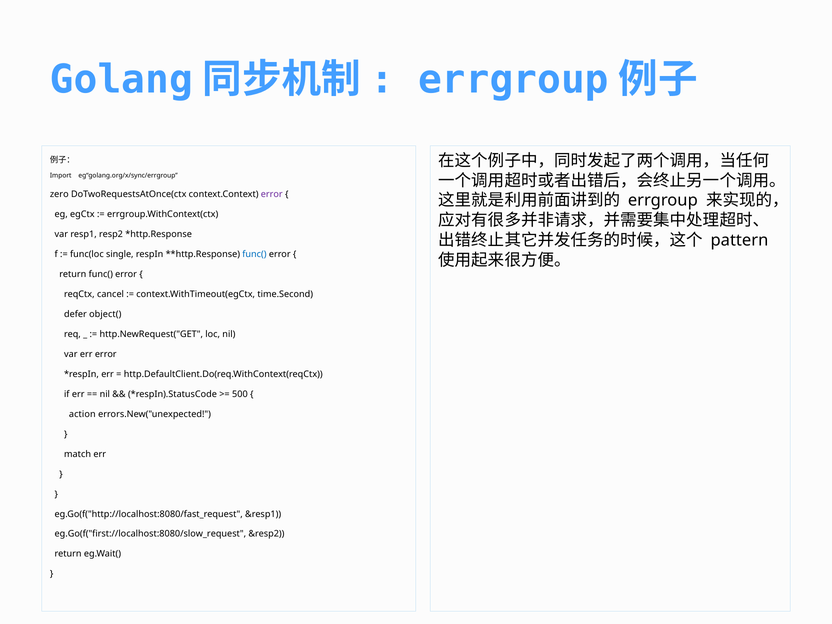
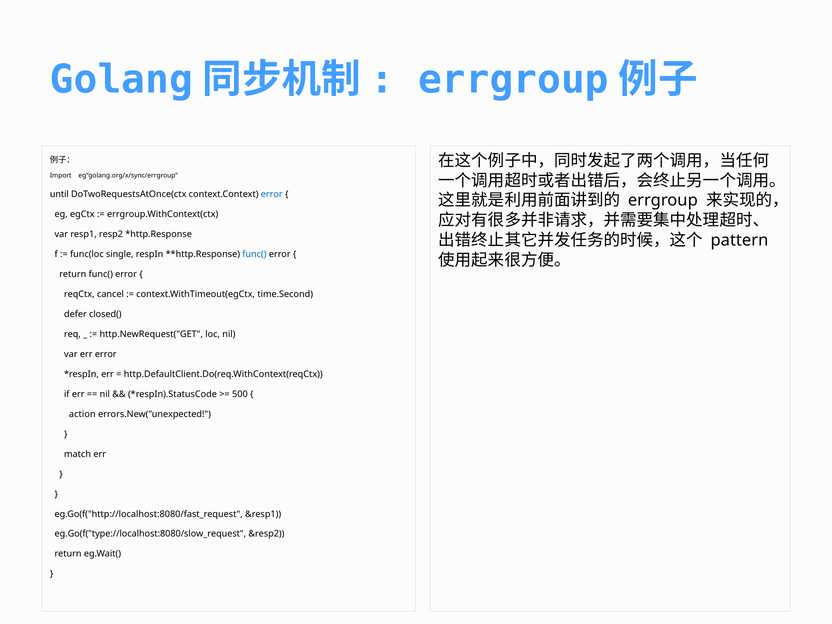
zero: zero -> until
error at (272, 194) colour: purple -> blue
object(: object( -> closed(
eg.Go(f("first://localhost:8080/slow_request: eg.Go(f("first://localhost:8080/slow_request -> eg.Go(f("type://localhost:8080/slow_request
